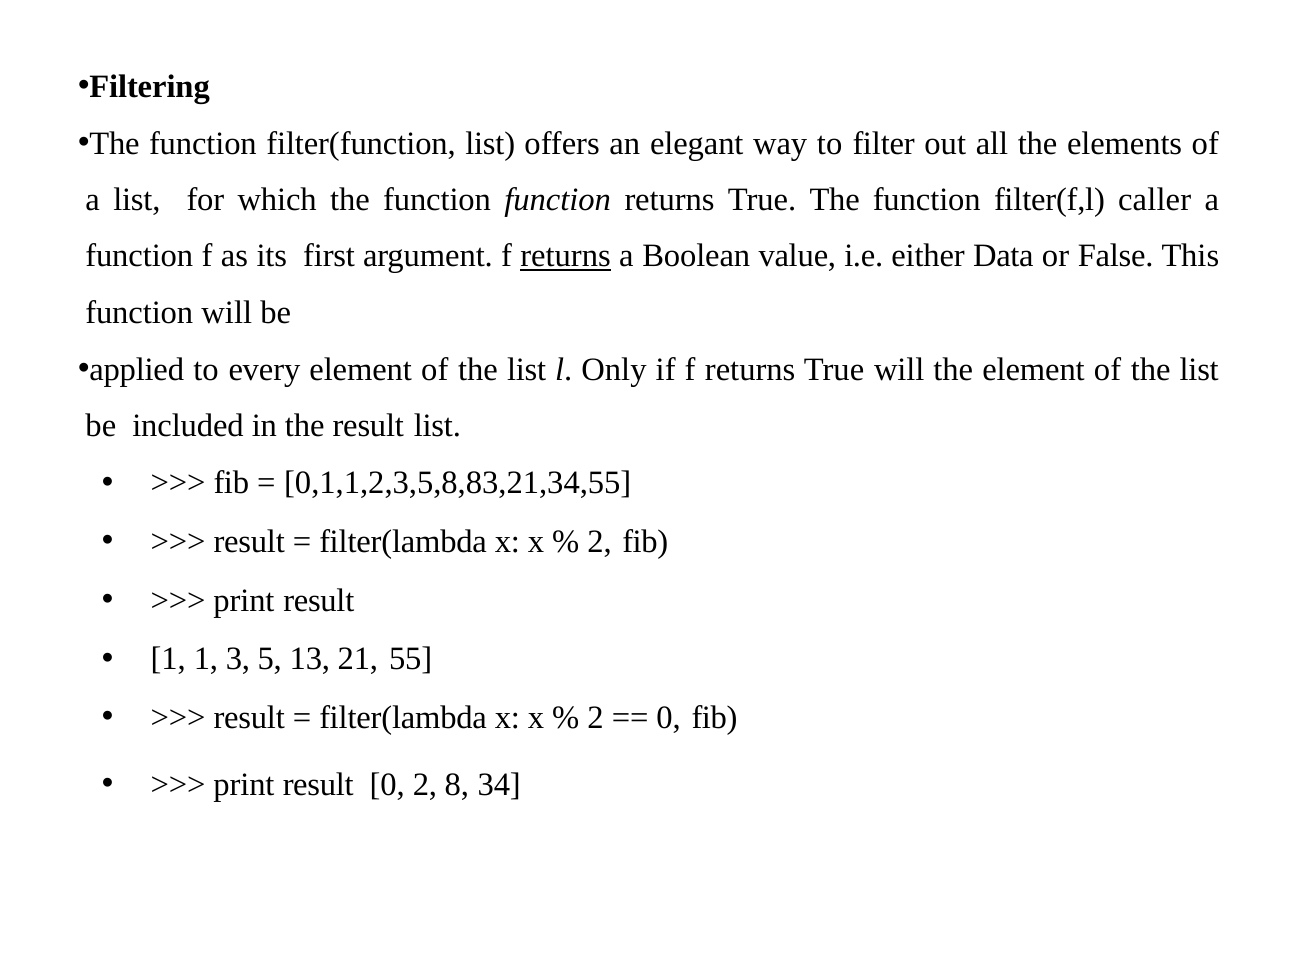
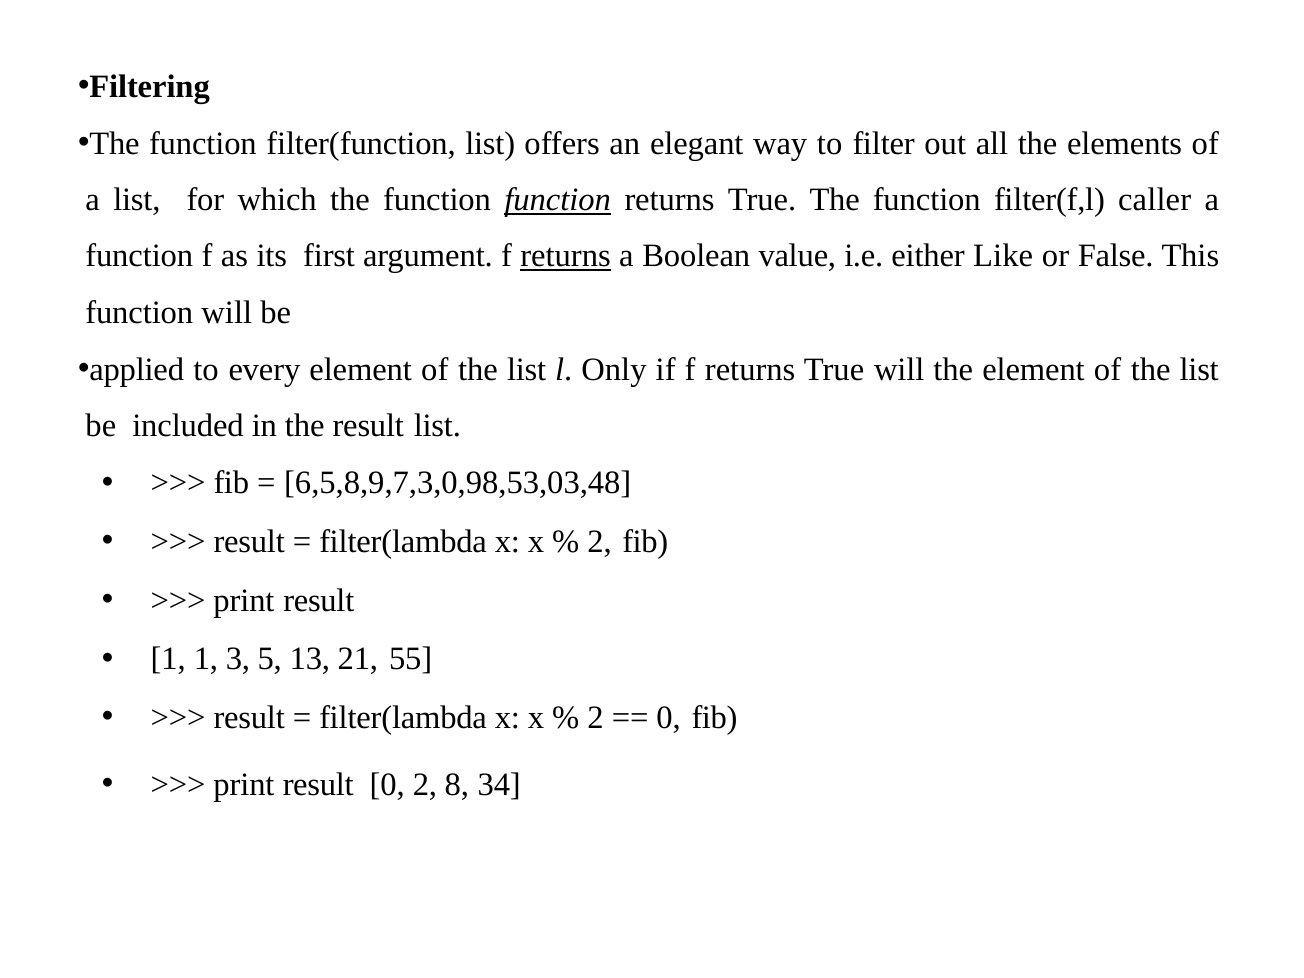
function at (558, 200) underline: none -> present
Data: Data -> Like
0,1,1,2,3,5,8,83,21,34,55: 0,1,1,2,3,5,8,83,21,34,55 -> 6,5,8,9,7,3,0,98,53,03,48
